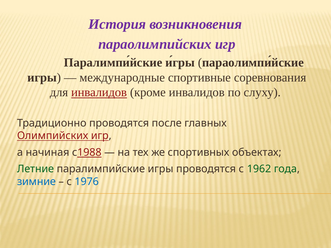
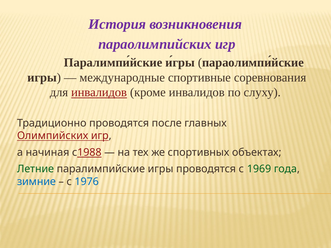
1962: 1962 -> 1969
